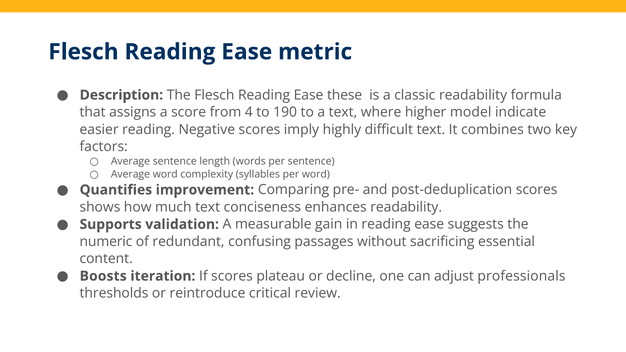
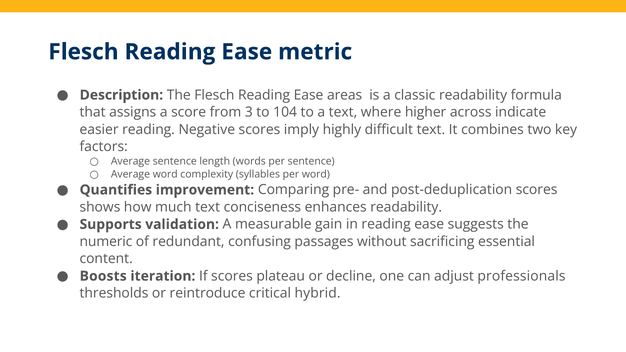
these: these -> areas
4: 4 -> 3
190: 190 -> 104
model: model -> across
review: review -> hybrid
